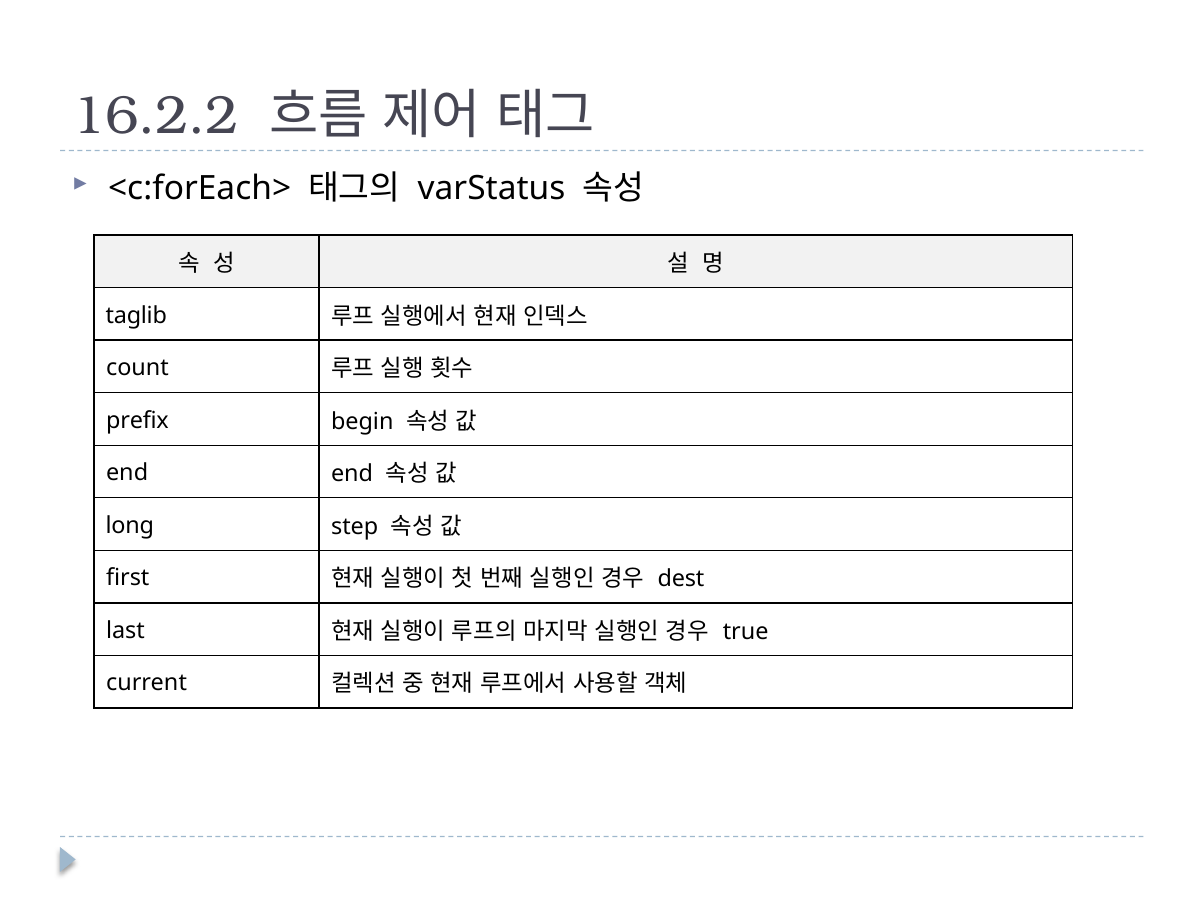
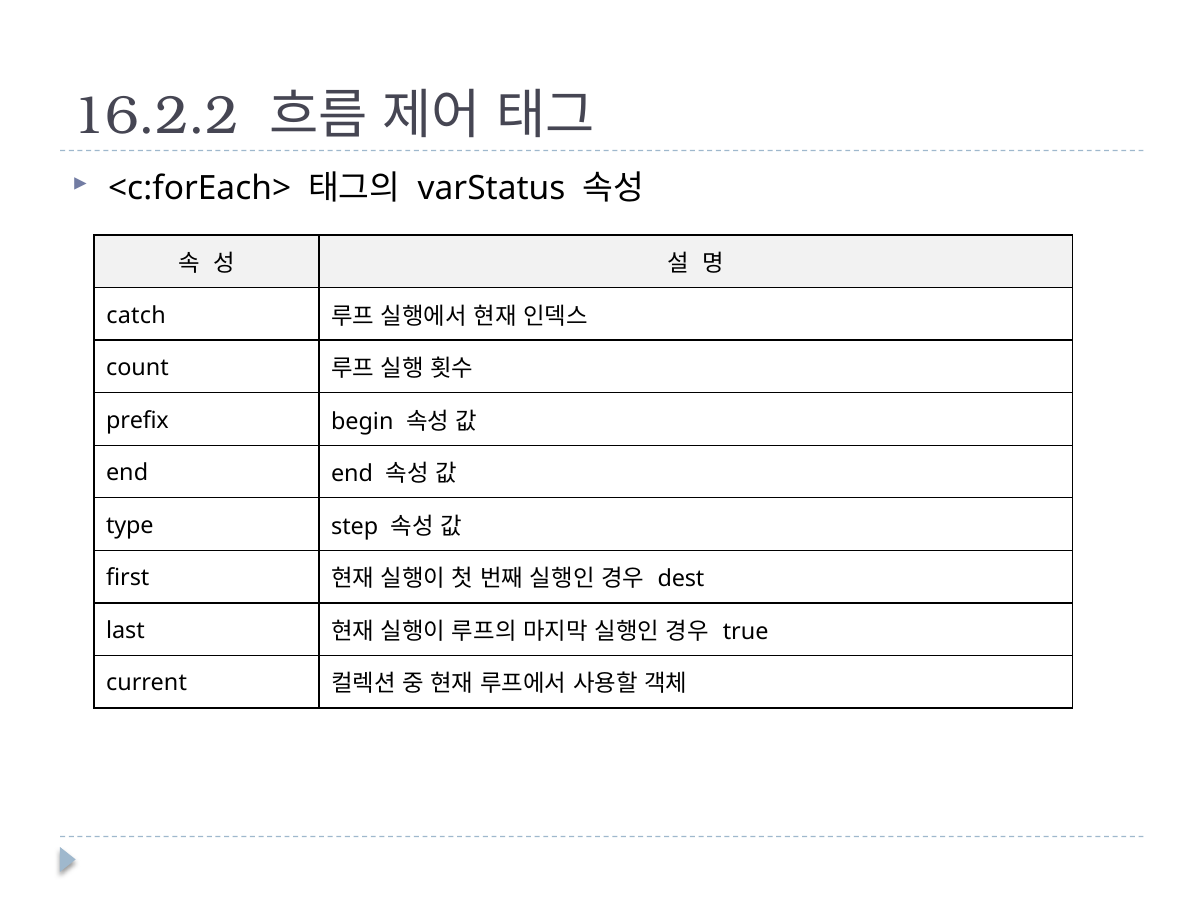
taglib: taglib -> catch
long: long -> type
